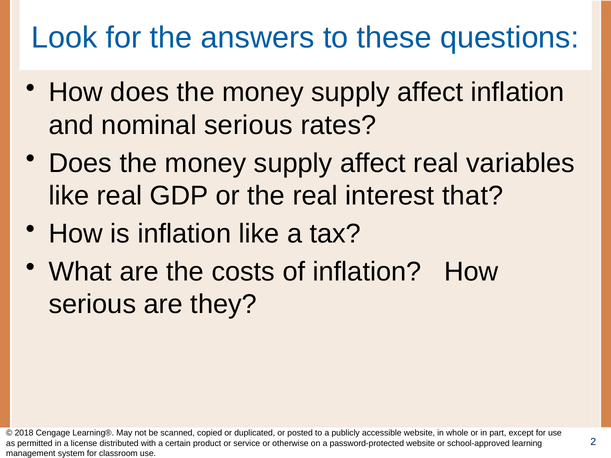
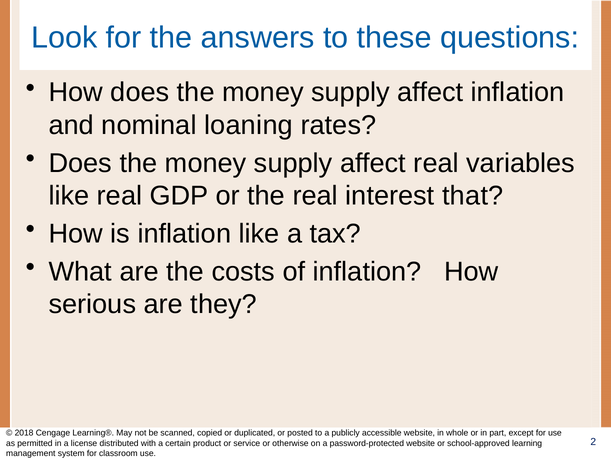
nominal serious: serious -> loaning
